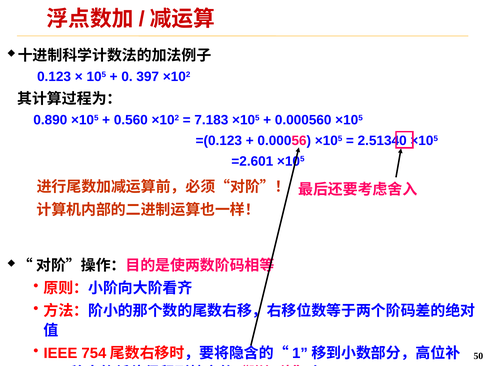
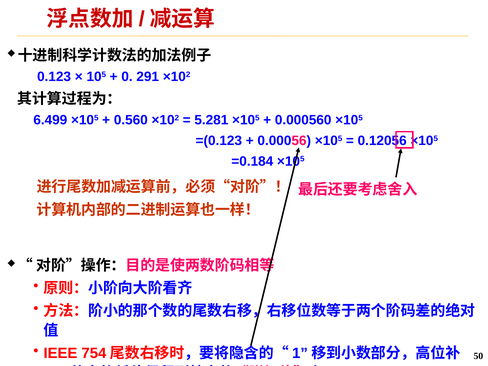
397: 397 -> 291
0.890: 0.890 -> 6.499
7.183: 7.183 -> 5.281
2.51340: 2.51340 -> 0.12056
=2.601: =2.601 -> =0.184
